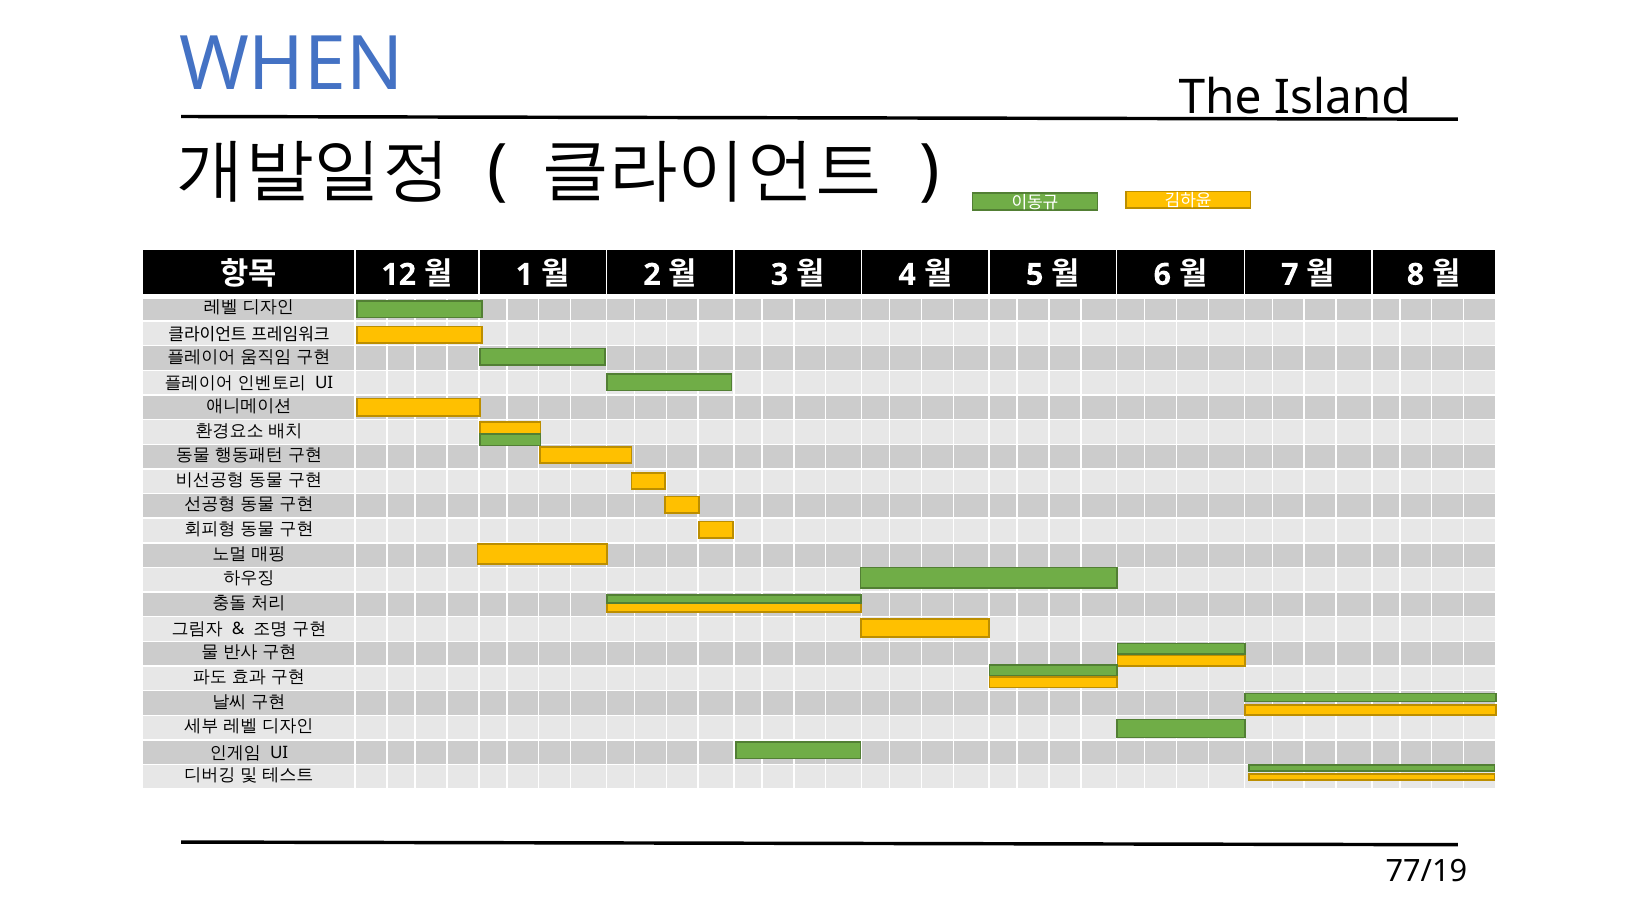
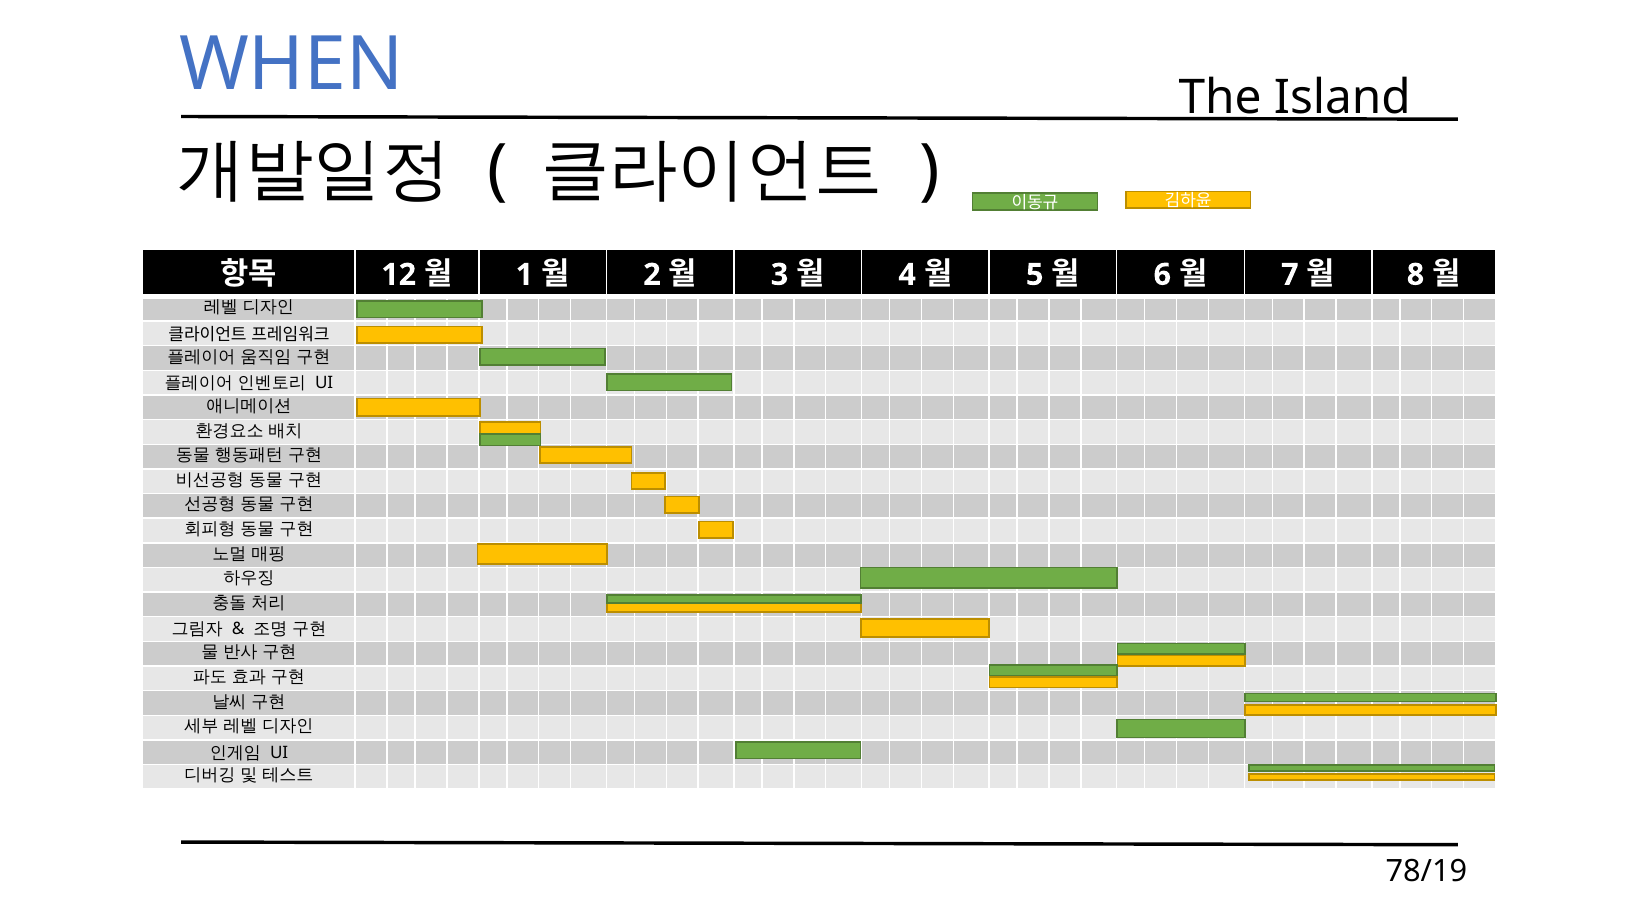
77/19: 77/19 -> 78/19
